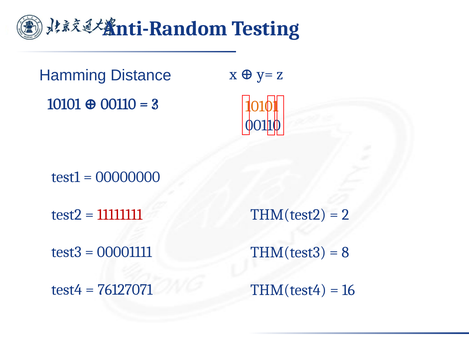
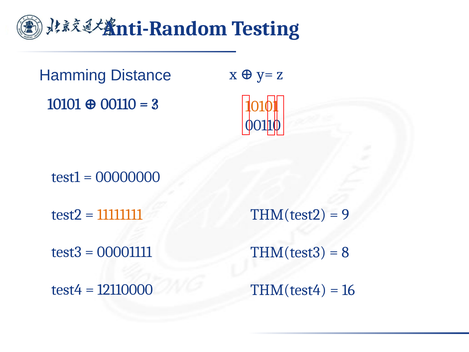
11111111 colour: red -> orange
2: 2 -> 9
76127071: 76127071 -> 12110000
